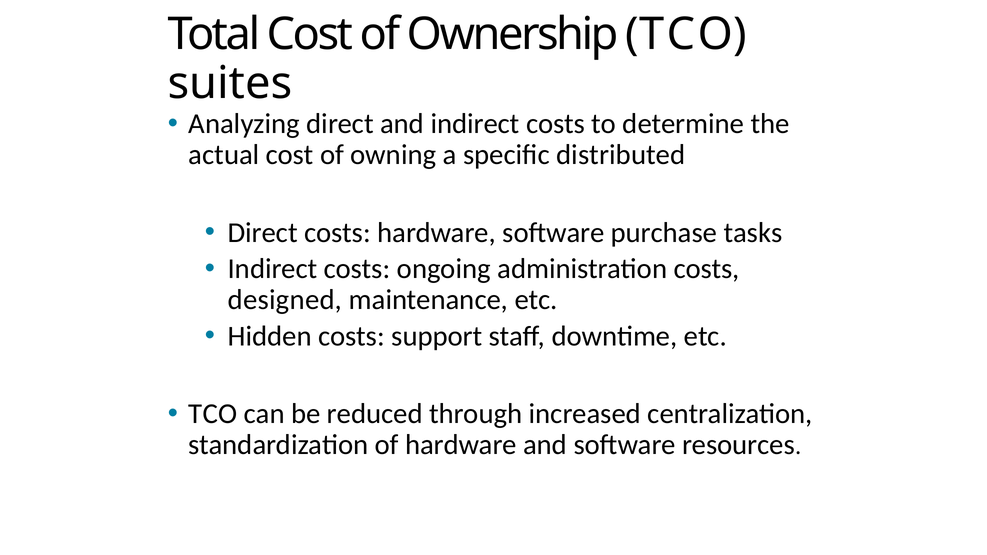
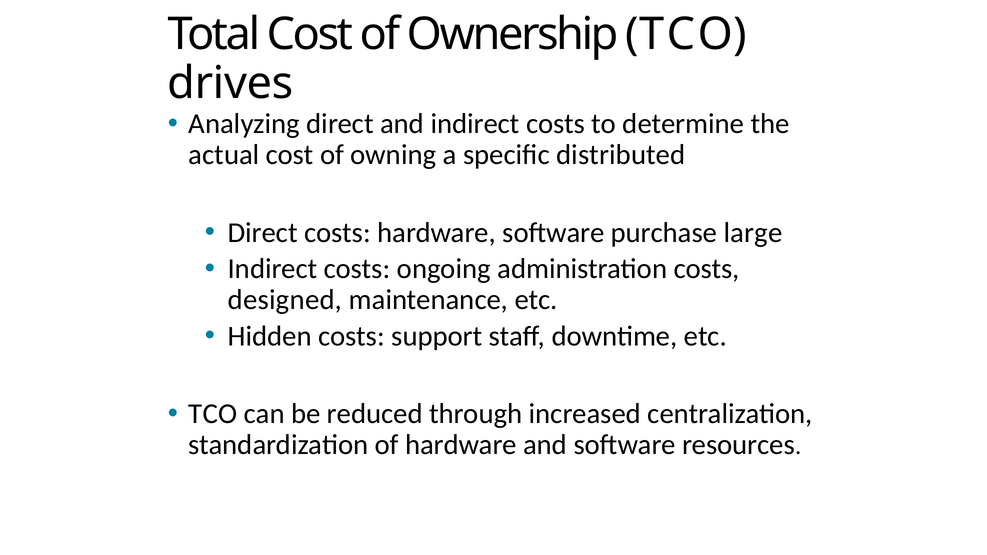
suites: suites -> drives
tasks: tasks -> large
